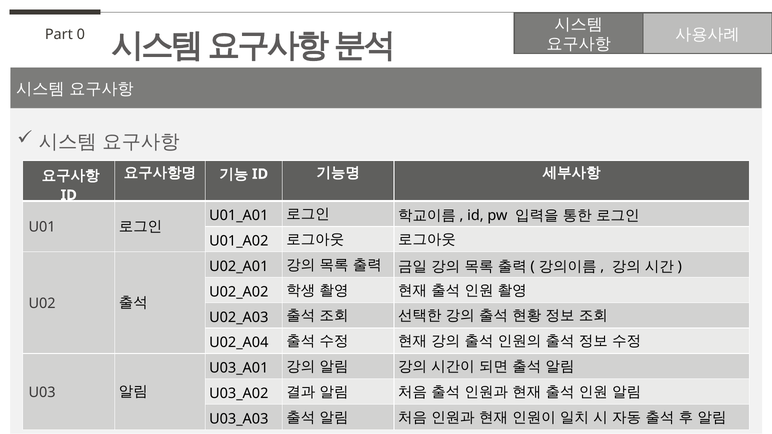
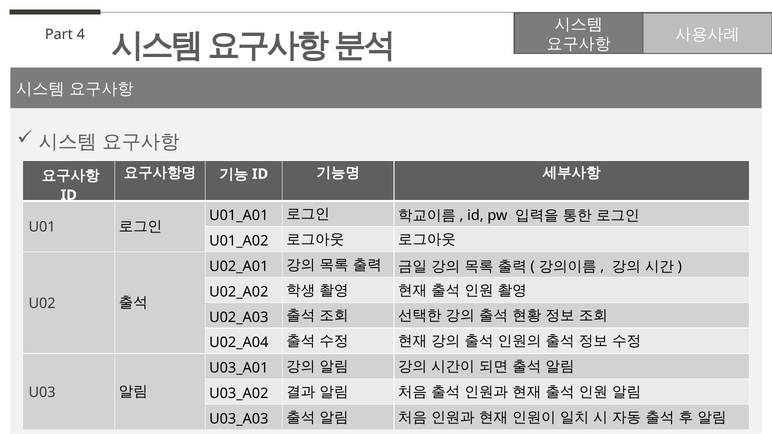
0: 0 -> 4
